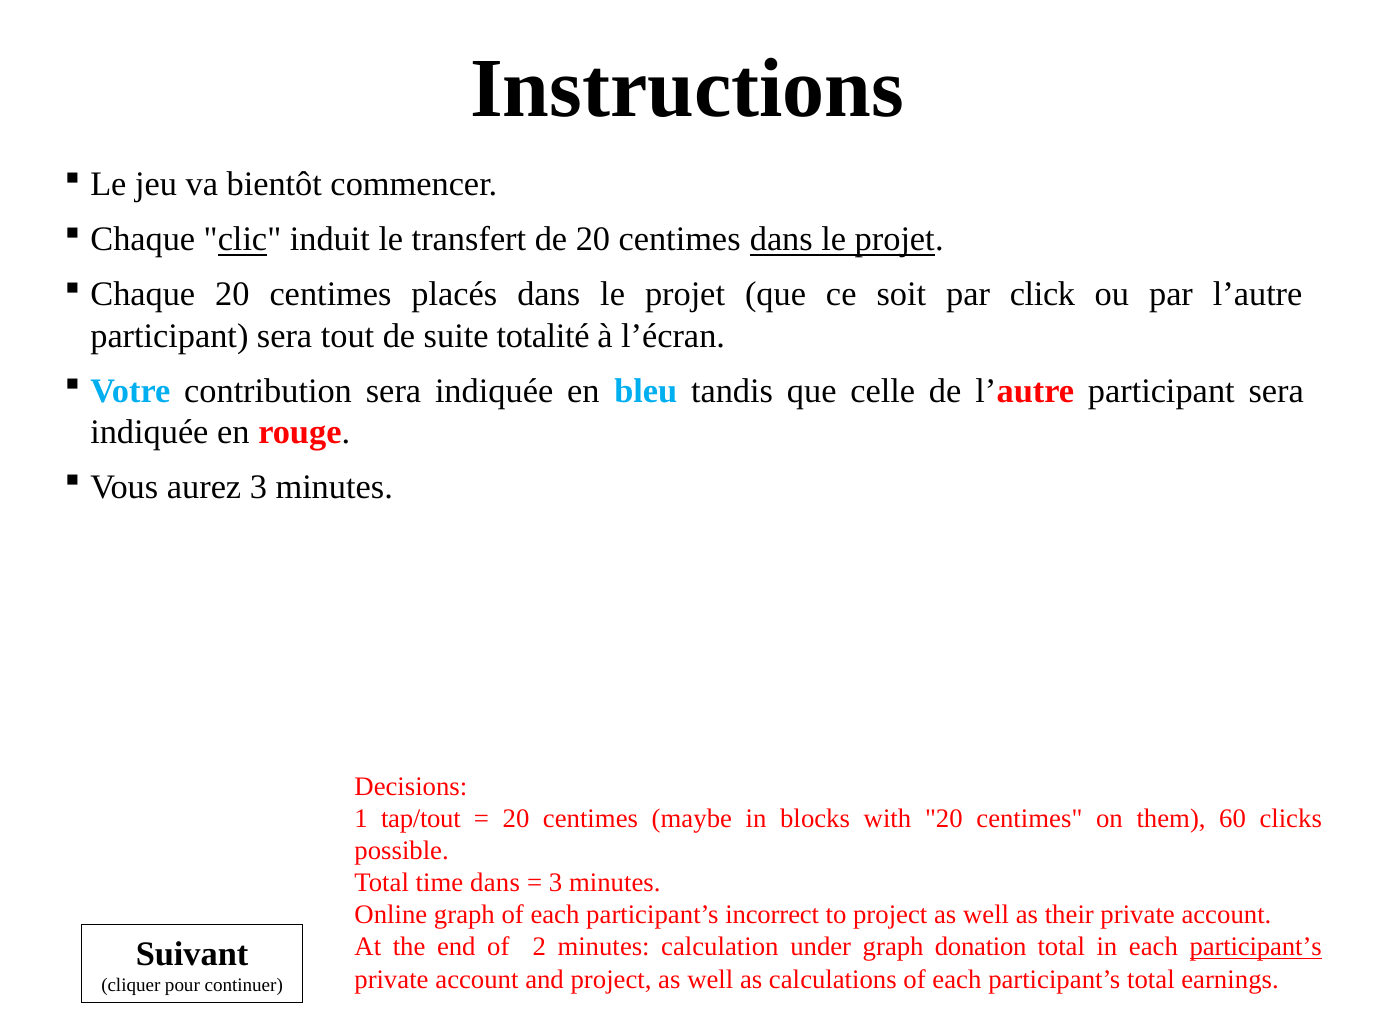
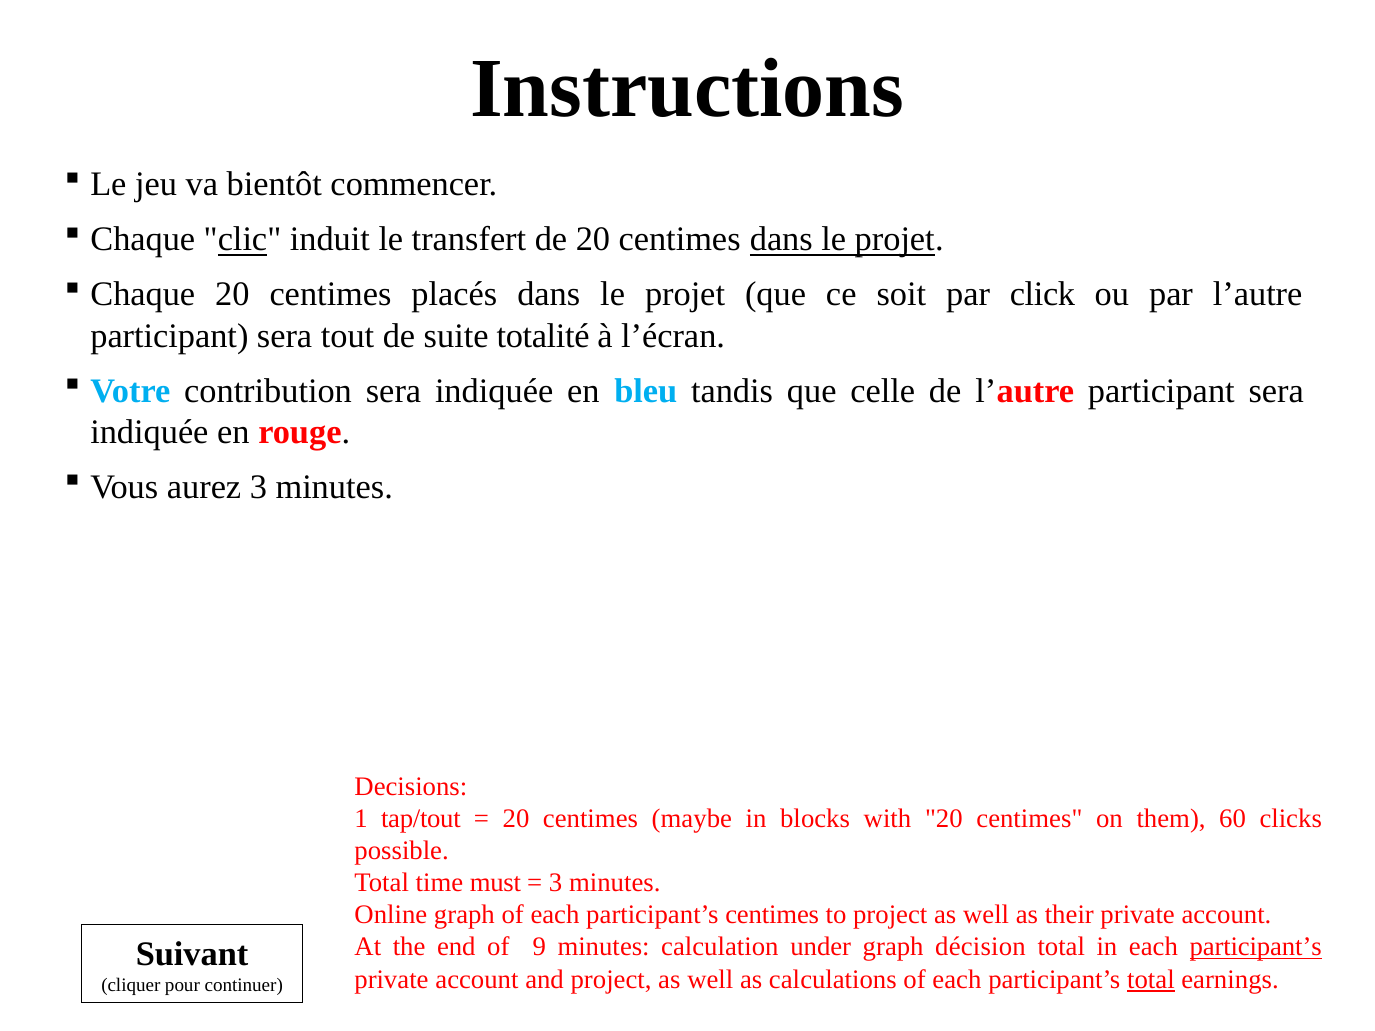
time dans: dans -> must
participant’s incorrect: incorrect -> centimes
2: 2 -> 9
donation: donation -> décision
total at (1151, 979) underline: none -> present
